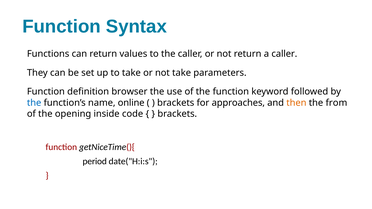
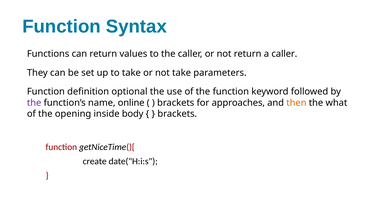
browser: browser -> optional
the at (34, 103) colour: blue -> purple
from: from -> what
code: code -> body
period: period -> create
